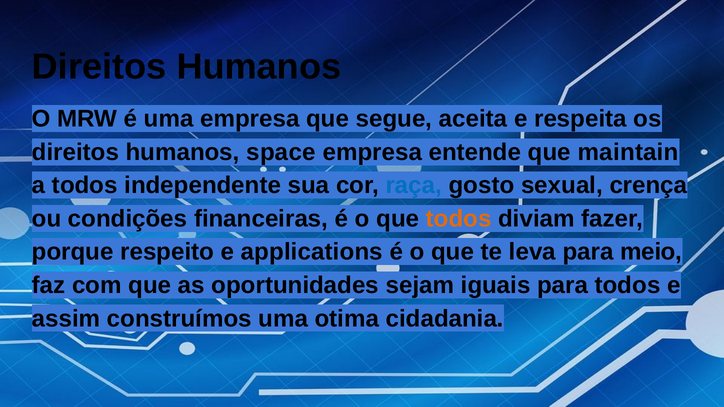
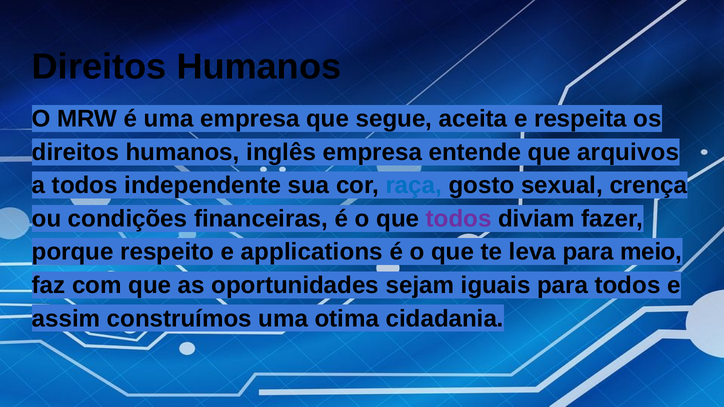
space: space -> inglês
maintain: maintain -> arquivos
todos at (459, 219) colour: orange -> purple
